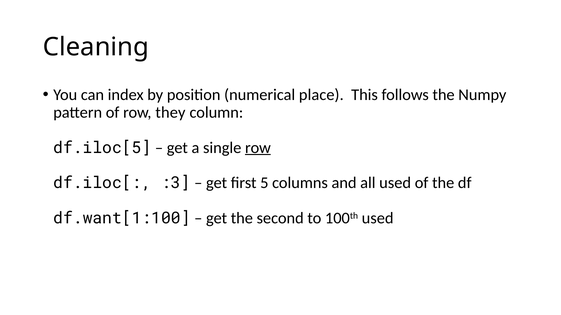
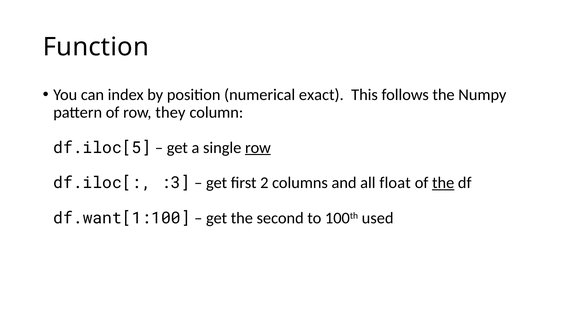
Cleaning: Cleaning -> Function
place: place -> exact
5: 5 -> 2
all used: used -> float
the at (443, 183) underline: none -> present
